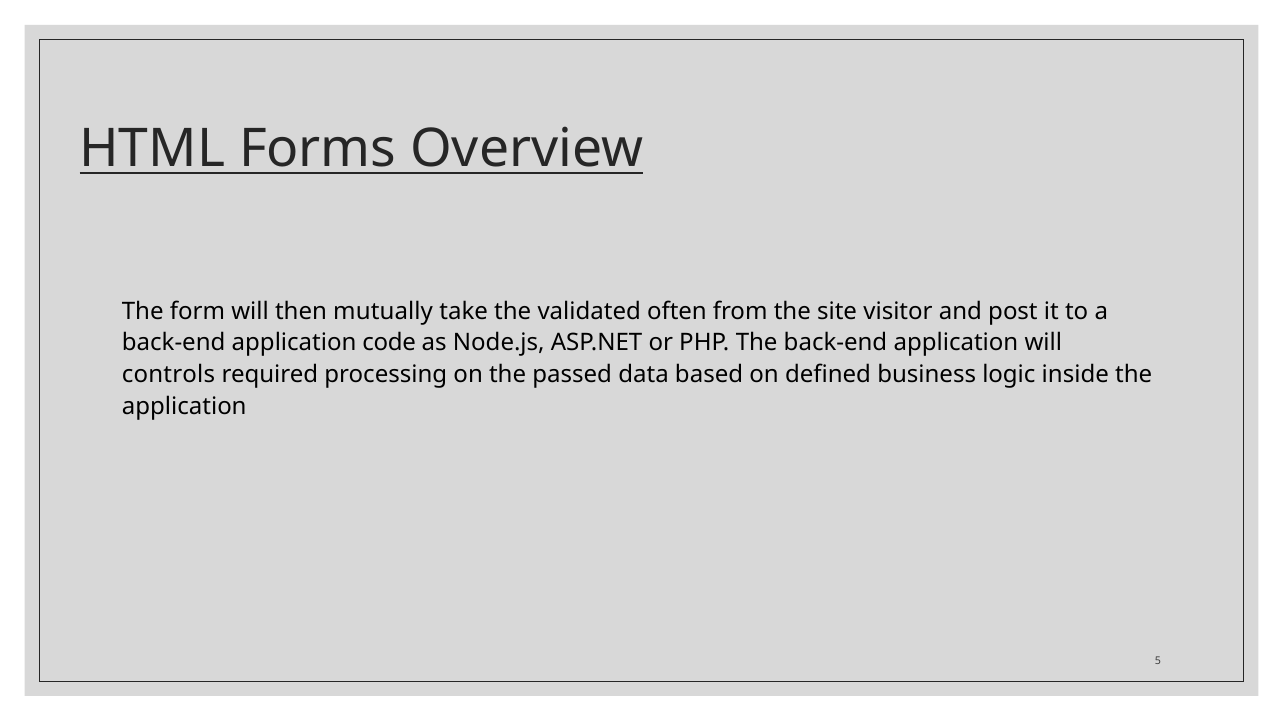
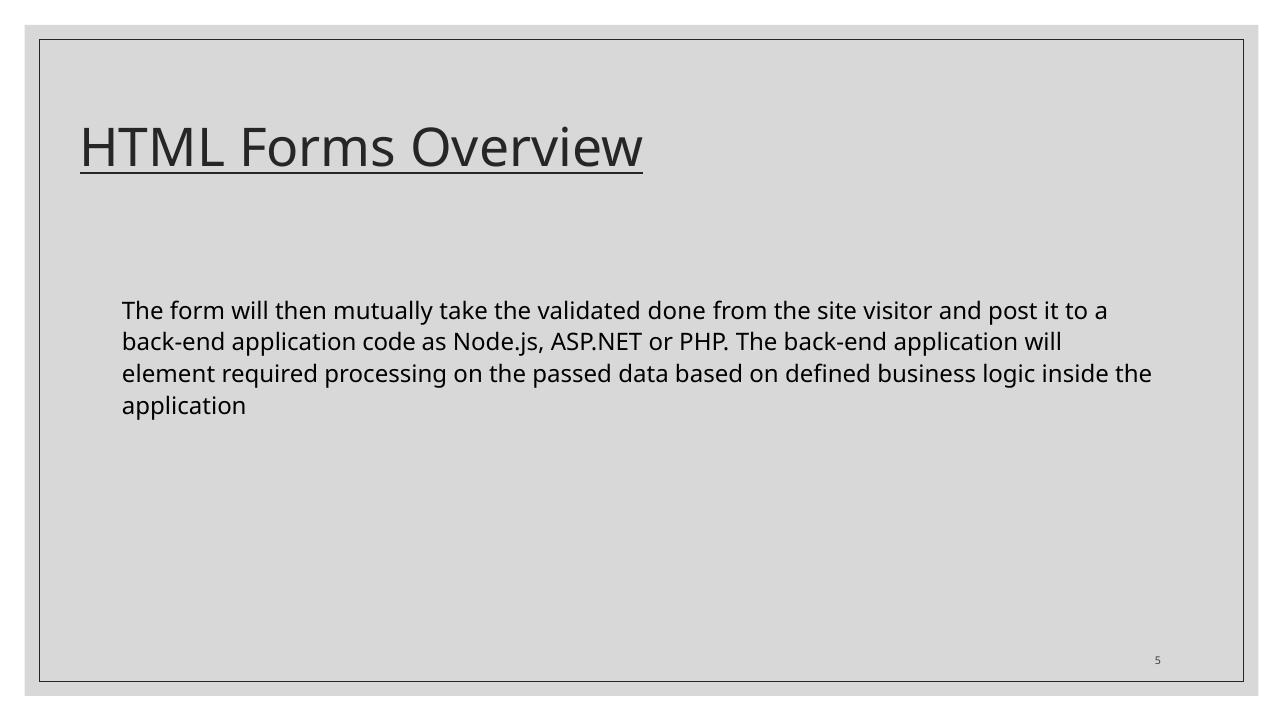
often: often -> done
controls: controls -> element
